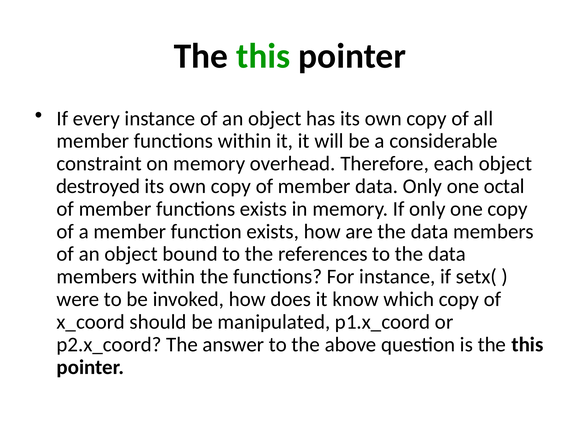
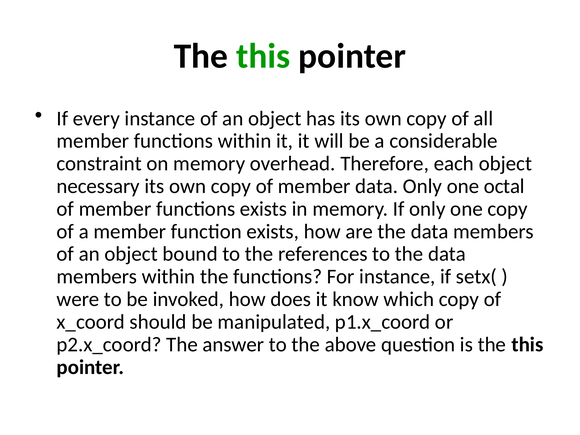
destroyed: destroyed -> necessary
